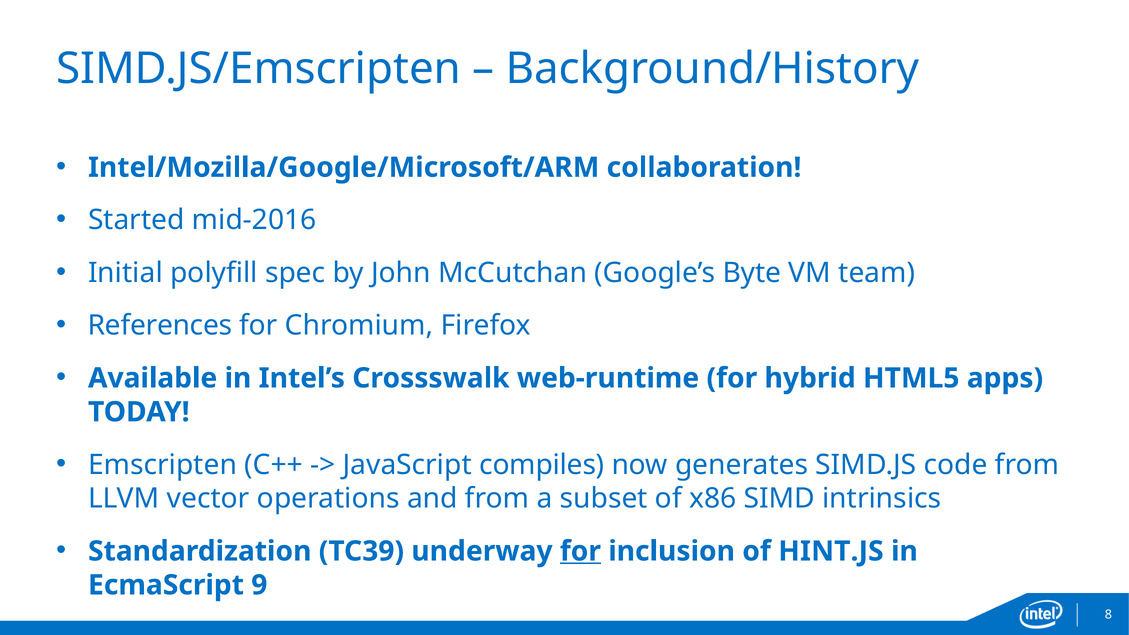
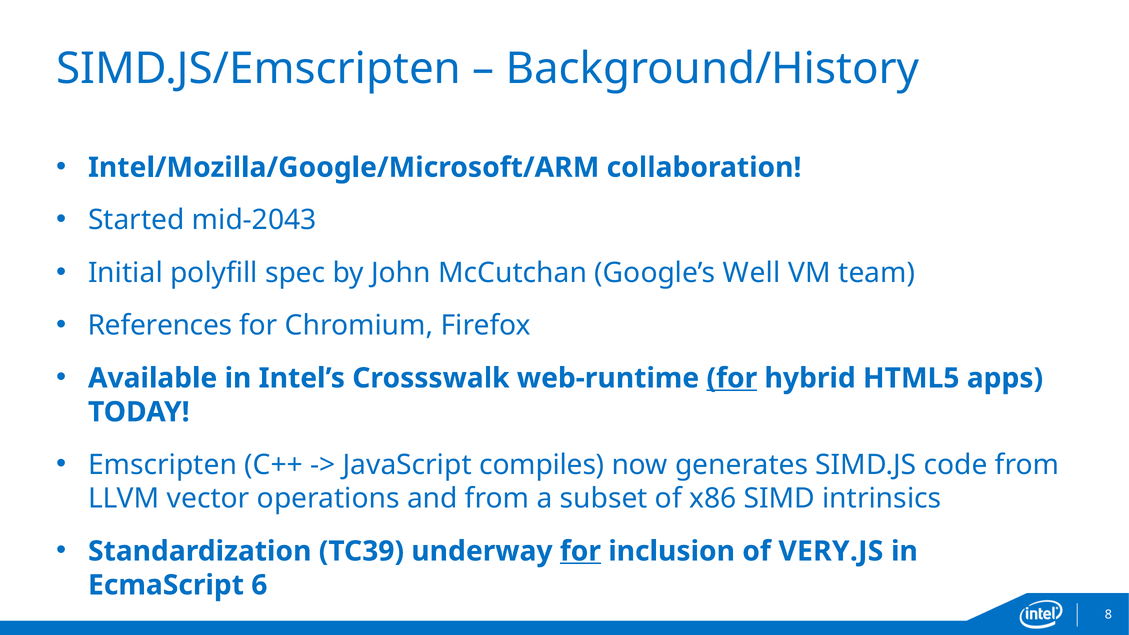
mid-2016: mid-2016 -> mid-2043
Byte: Byte -> Well
for at (732, 378) underline: none -> present
HINT.JS: HINT.JS -> VERY.JS
9: 9 -> 6
